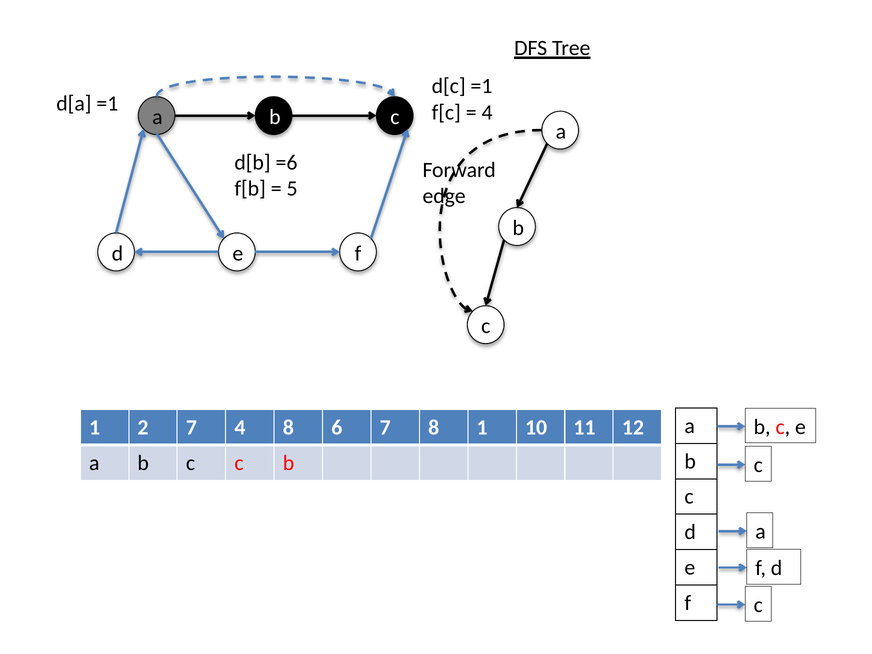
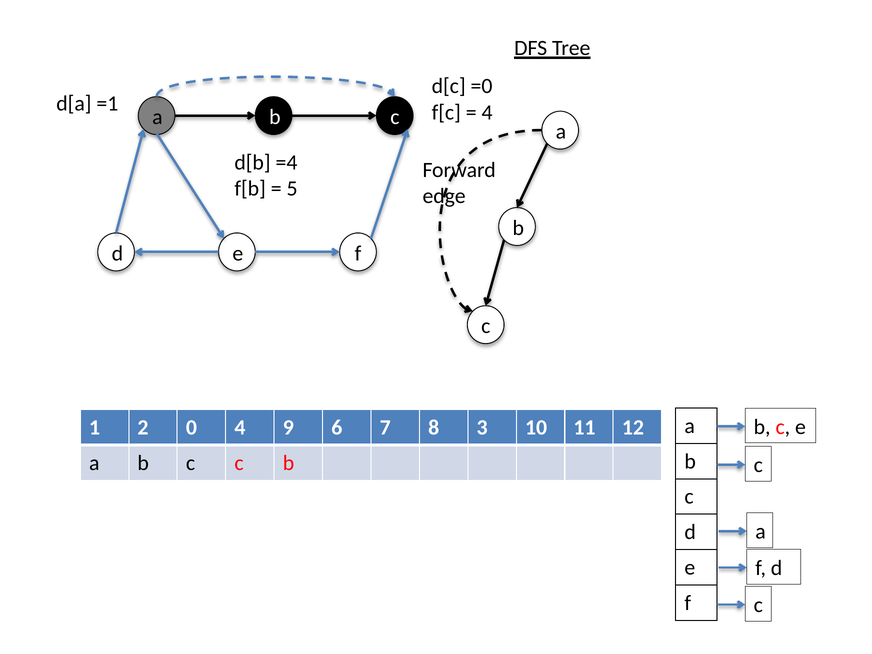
d[c =1: =1 -> =0
=6: =6 -> =4
2 7: 7 -> 0
4 8: 8 -> 9
8 1: 1 -> 3
